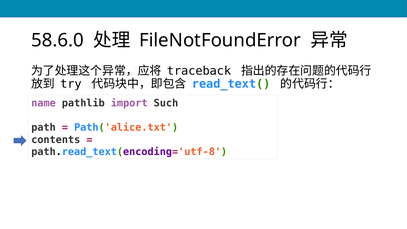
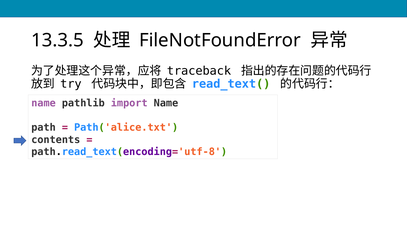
58.6.0: 58.6.0 -> 13.3.5
import Such: Such -> Name
